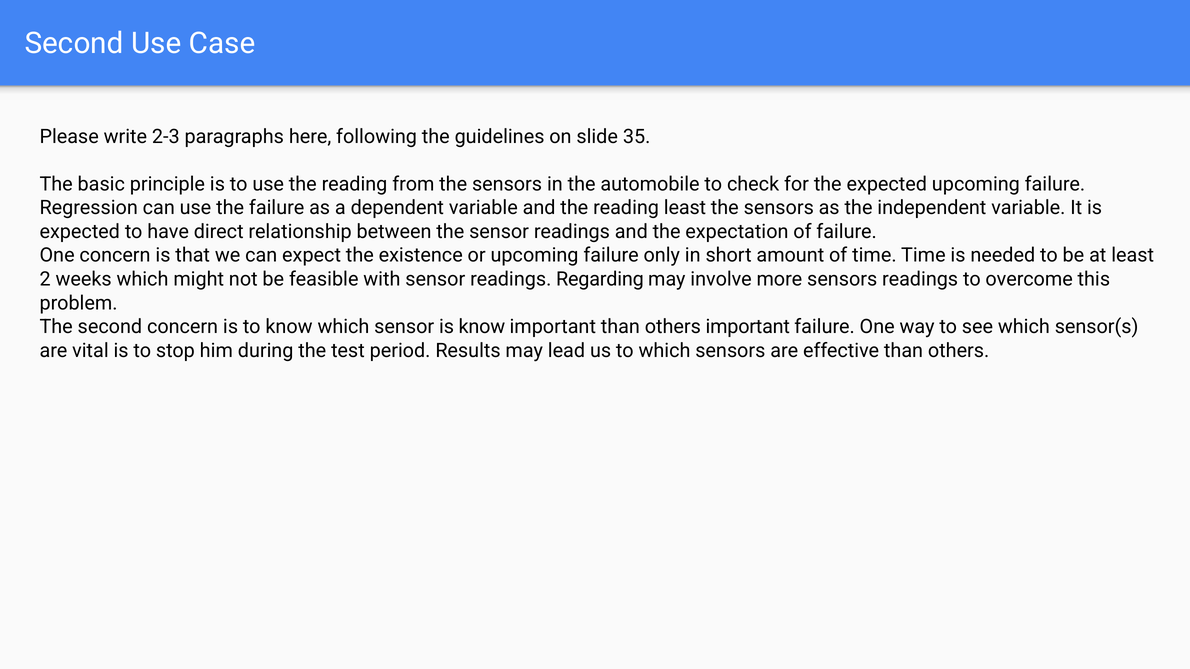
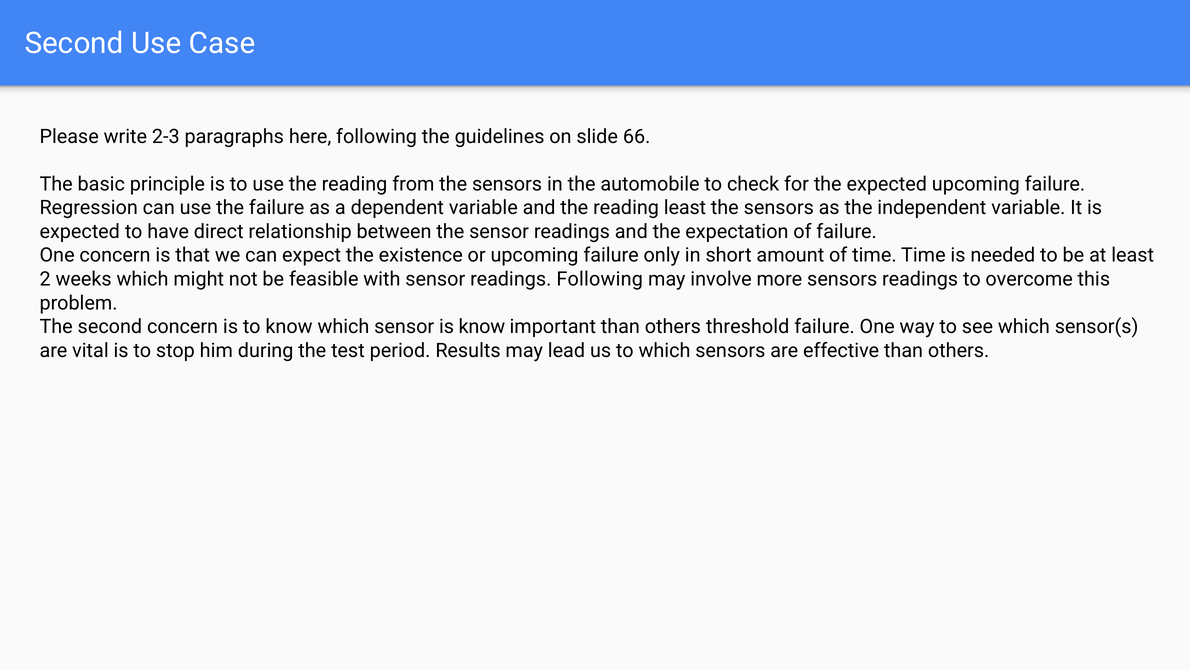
35: 35 -> 66
readings Regarding: Regarding -> Following
others important: important -> threshold
